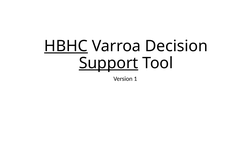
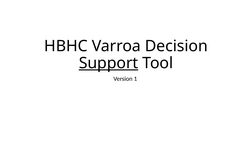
HBHC underline: present -> none
